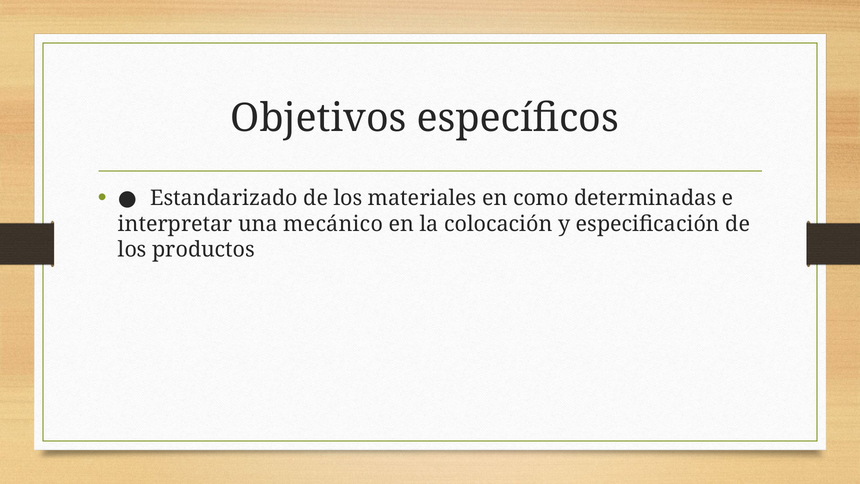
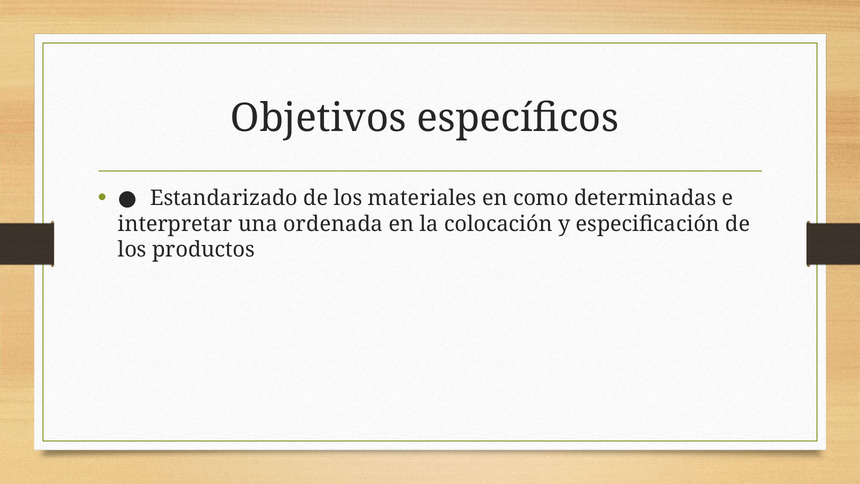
mecánico: mecánico -> ordenada
